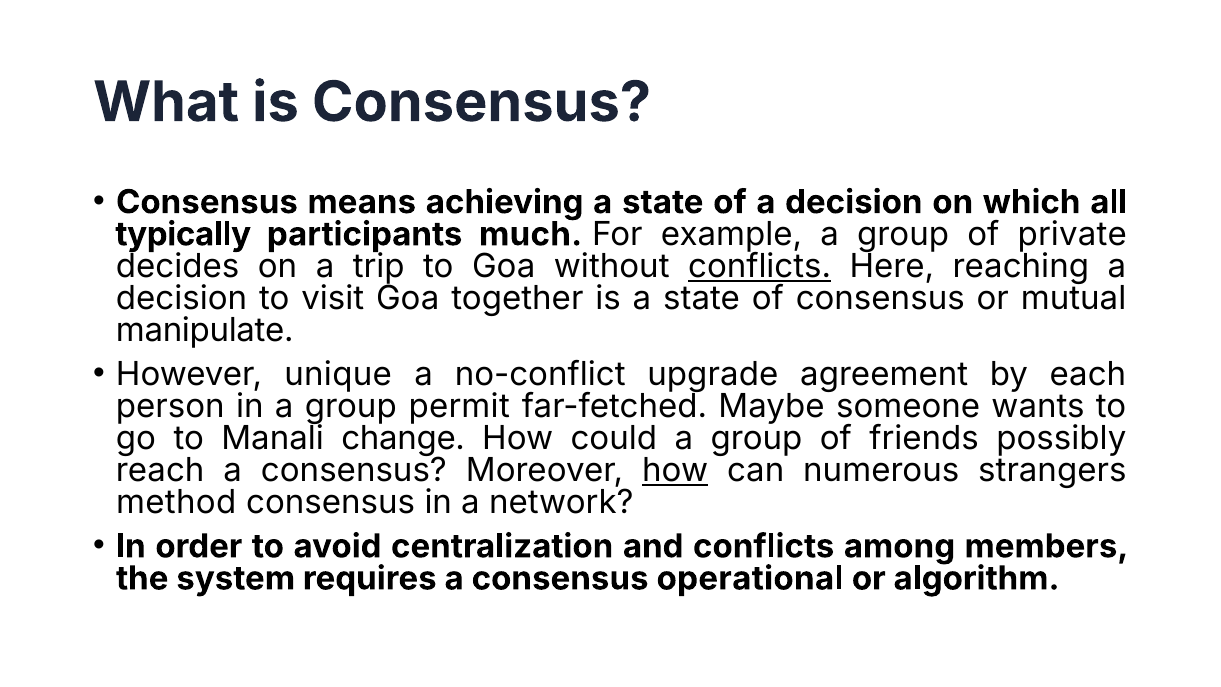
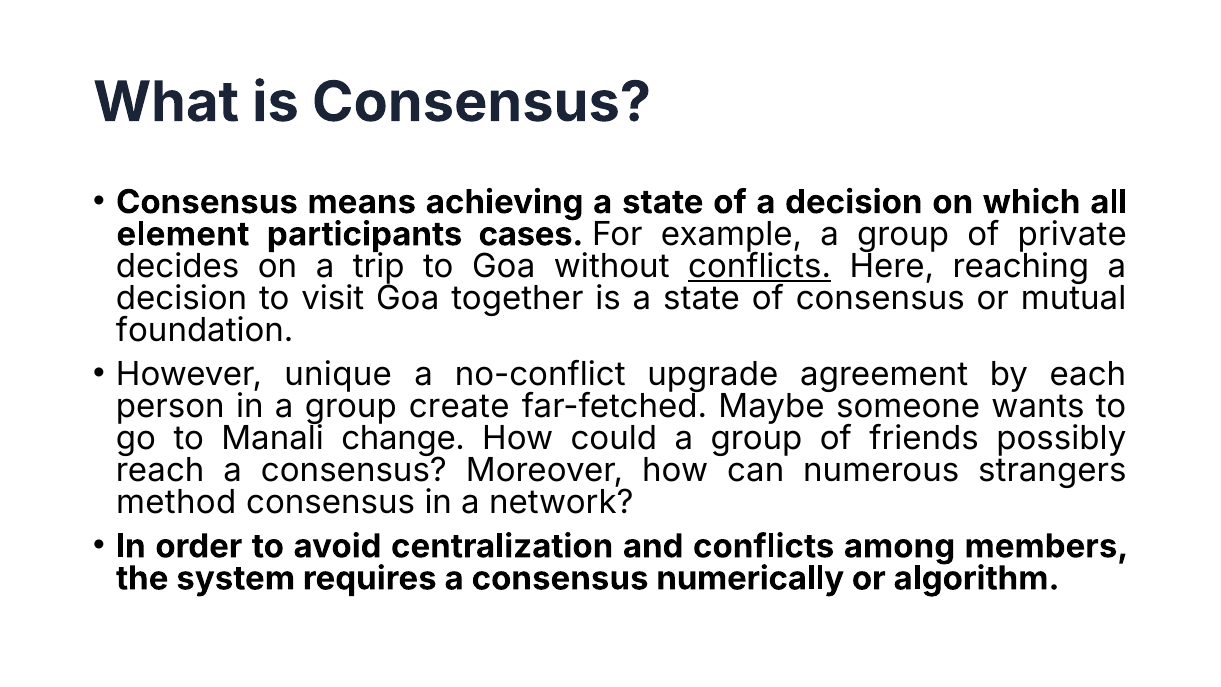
typically: typically -> element
much: much -> cases
manipulate: manipulate -> foundation
permit: permit -> create
how at (675, 471) underline: present -> none
operational: operational -> numerically
